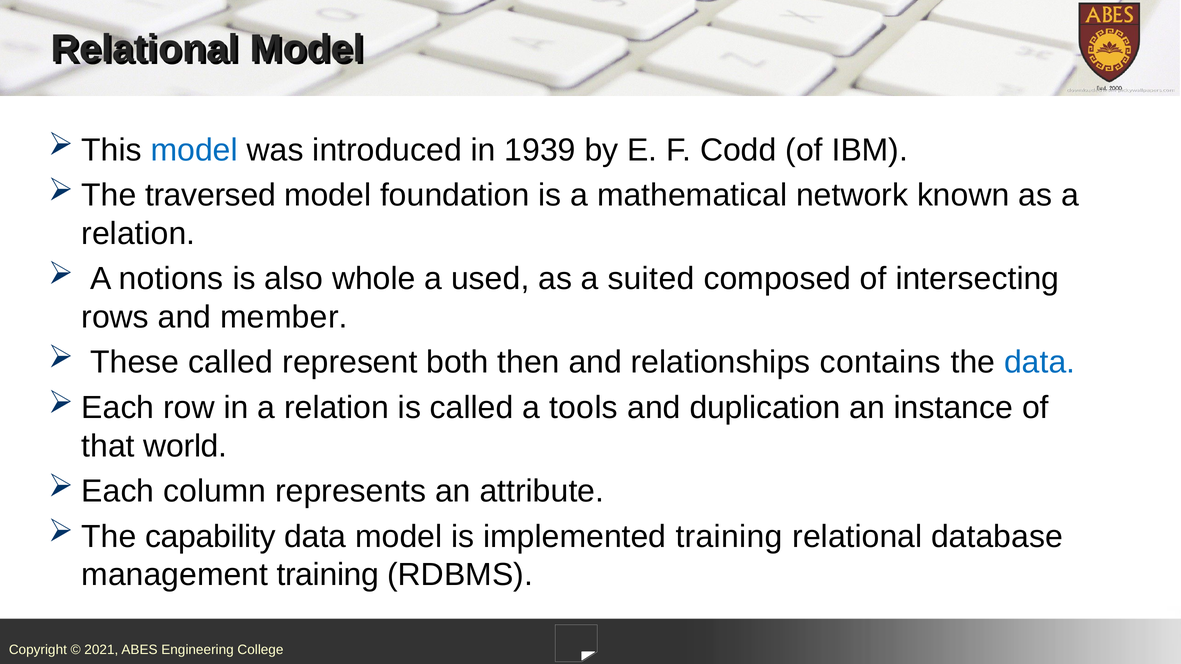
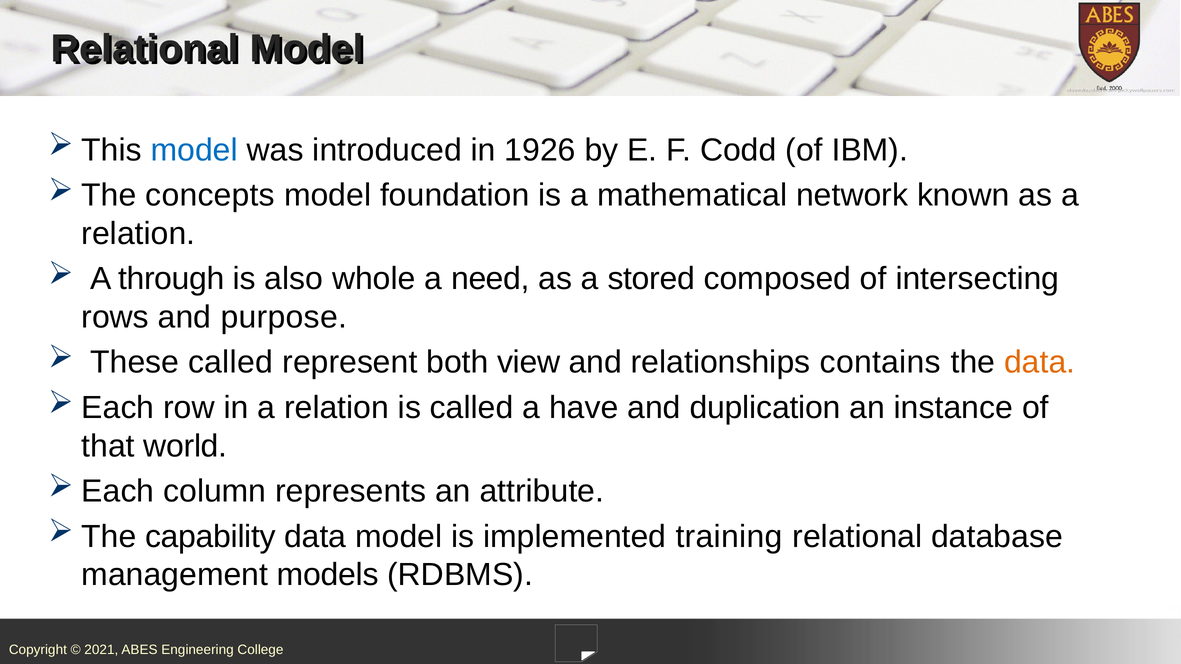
1939: 1939 -> 1926
traversed: traversed -> concepts
notions: notions -> through
used: used -> need
suited: suited -> stored
member: member -> purpose
then: then -> view
data at (1040, 363) colour: blue -> orange
tools: tools -> have
management training: training -> models
